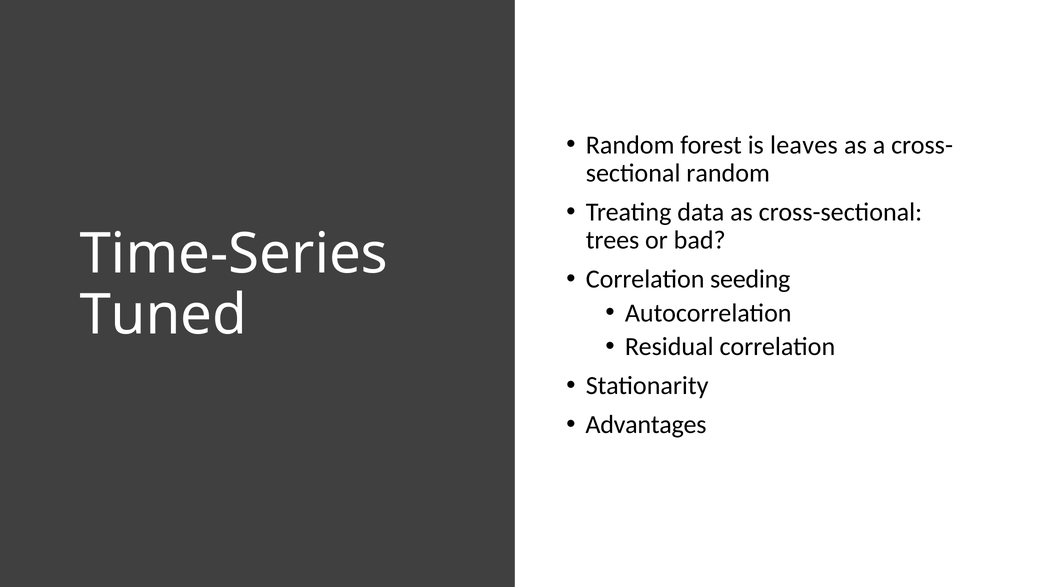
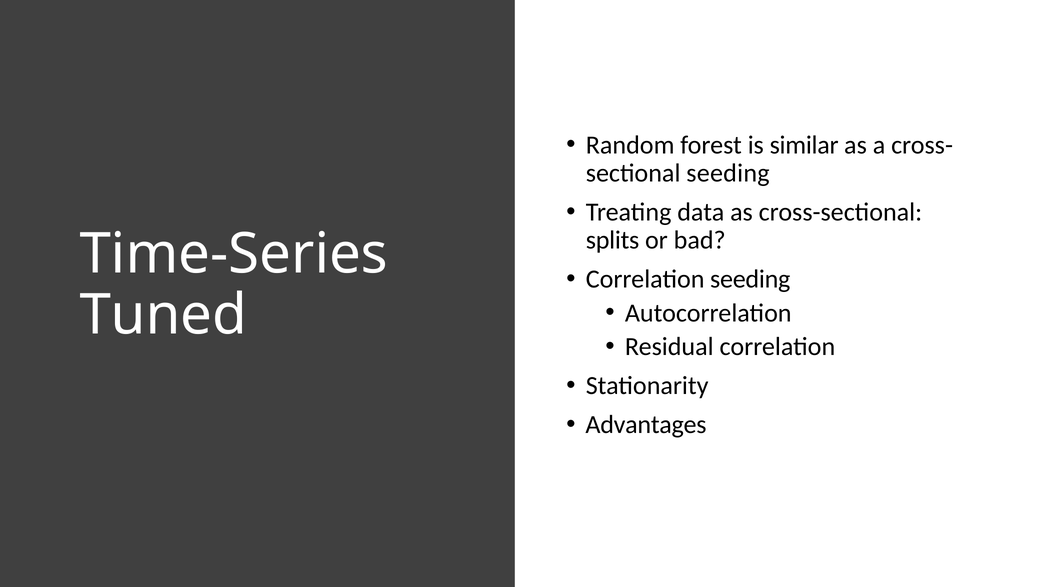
leaves: leaves -> similar
random at (728, 173): random -> seeding
trees: trees -> splits
